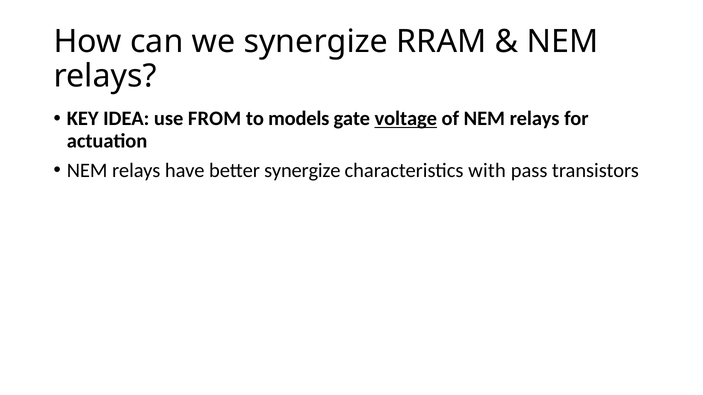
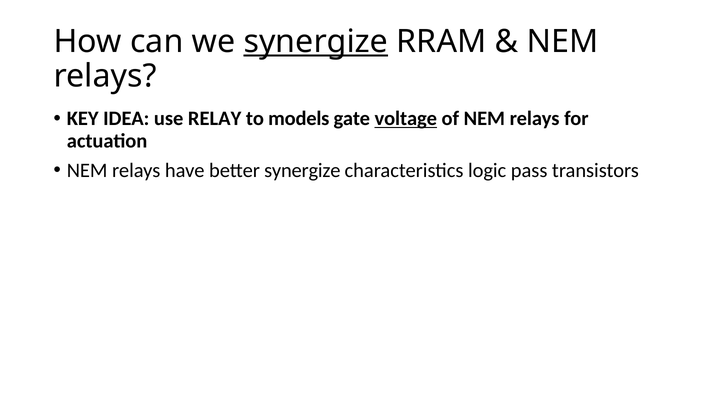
synergize at (316, 42) underline: none -> present
FROM: FROM -> RELAY
with: with -> logic
